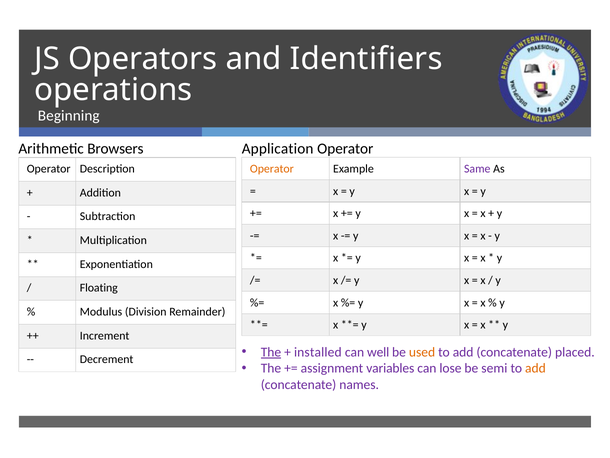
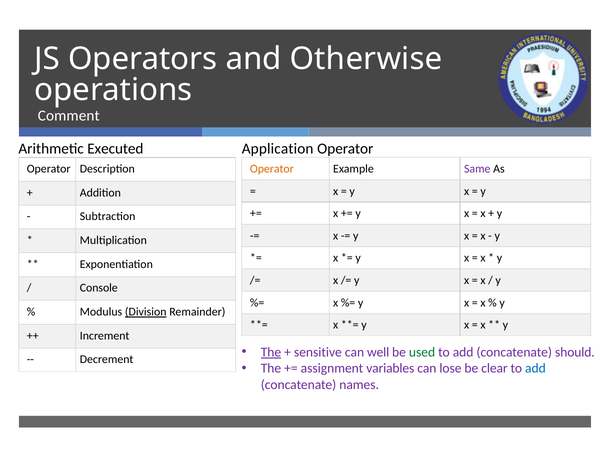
Identifiers: Identifiers -> Otherwise
Beginning: Beginning -> Comment
Browsers: Browsers -> Executed
Floating: Floating -> Console
Division underline: none -> present
installed: installed -> sensitive
used colour: orange -> green
placed: placed -> should
semi: semi -> clear
add at (535, 368) colour: orange -> blue
